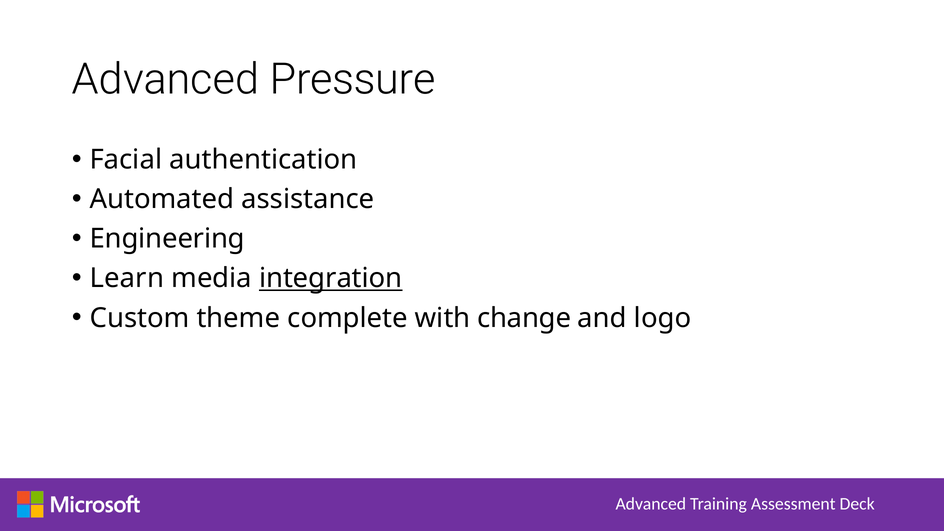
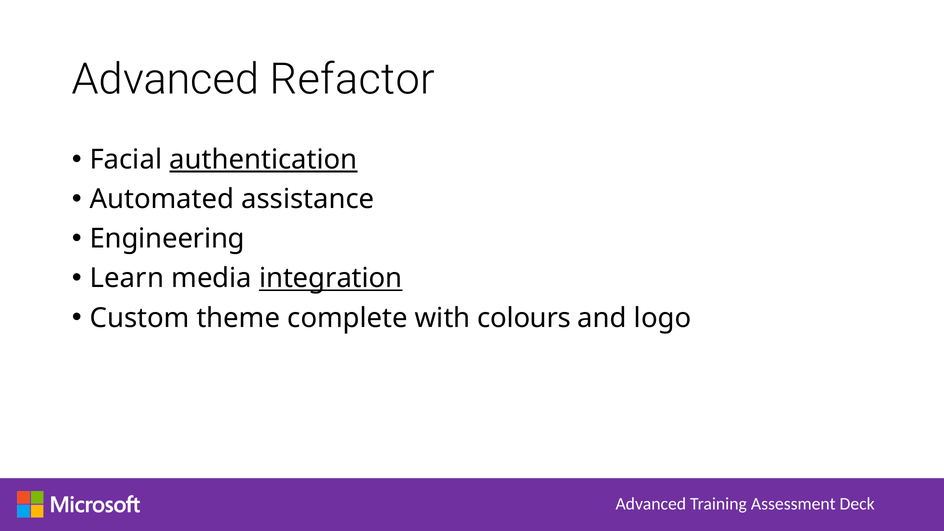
Pressure: Pressure -> Refactor
authentication underline: none -> present
change: change -> colours
